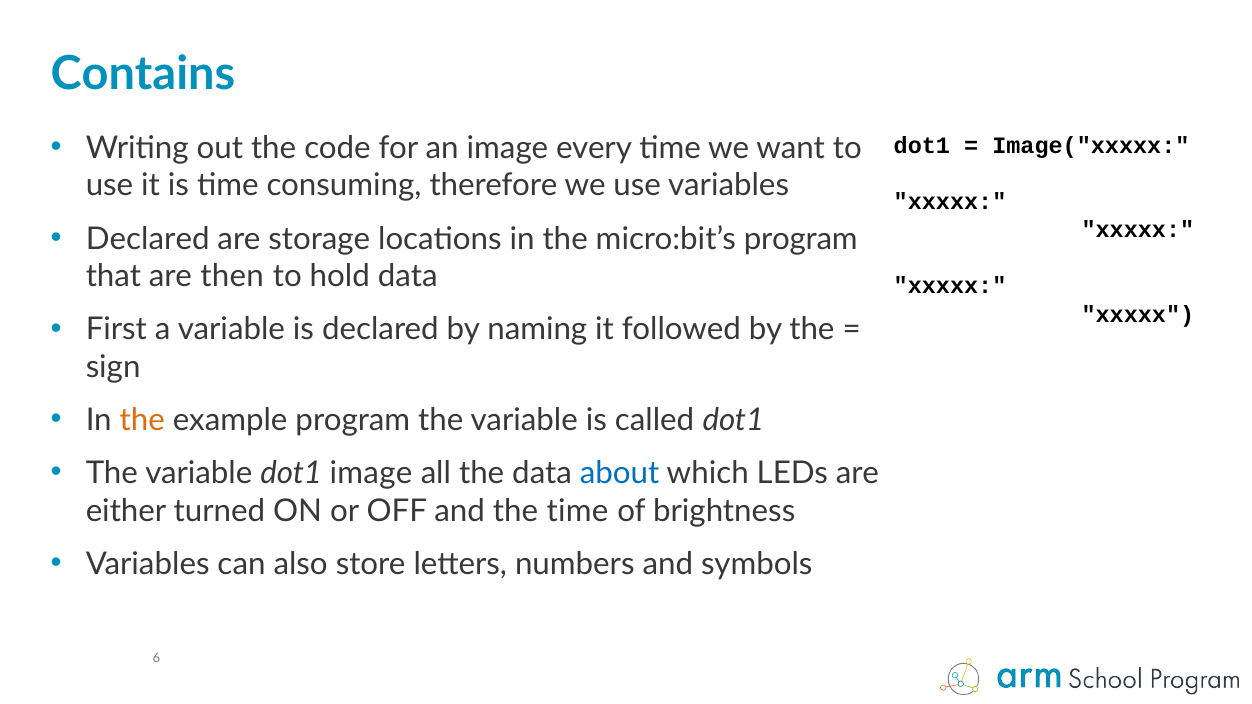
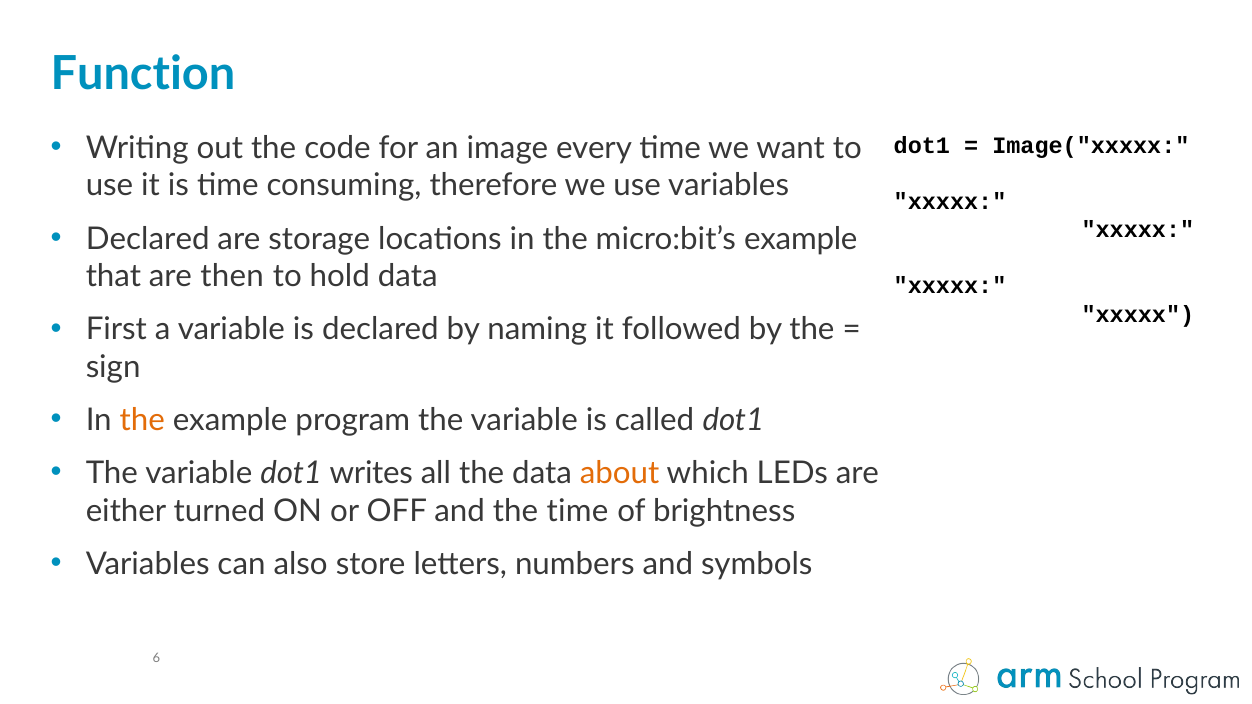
Contains: Contains -> Function
micro:bit’s program: program -> example
dot1 image: image -> writes
about colour: blue -> orange
